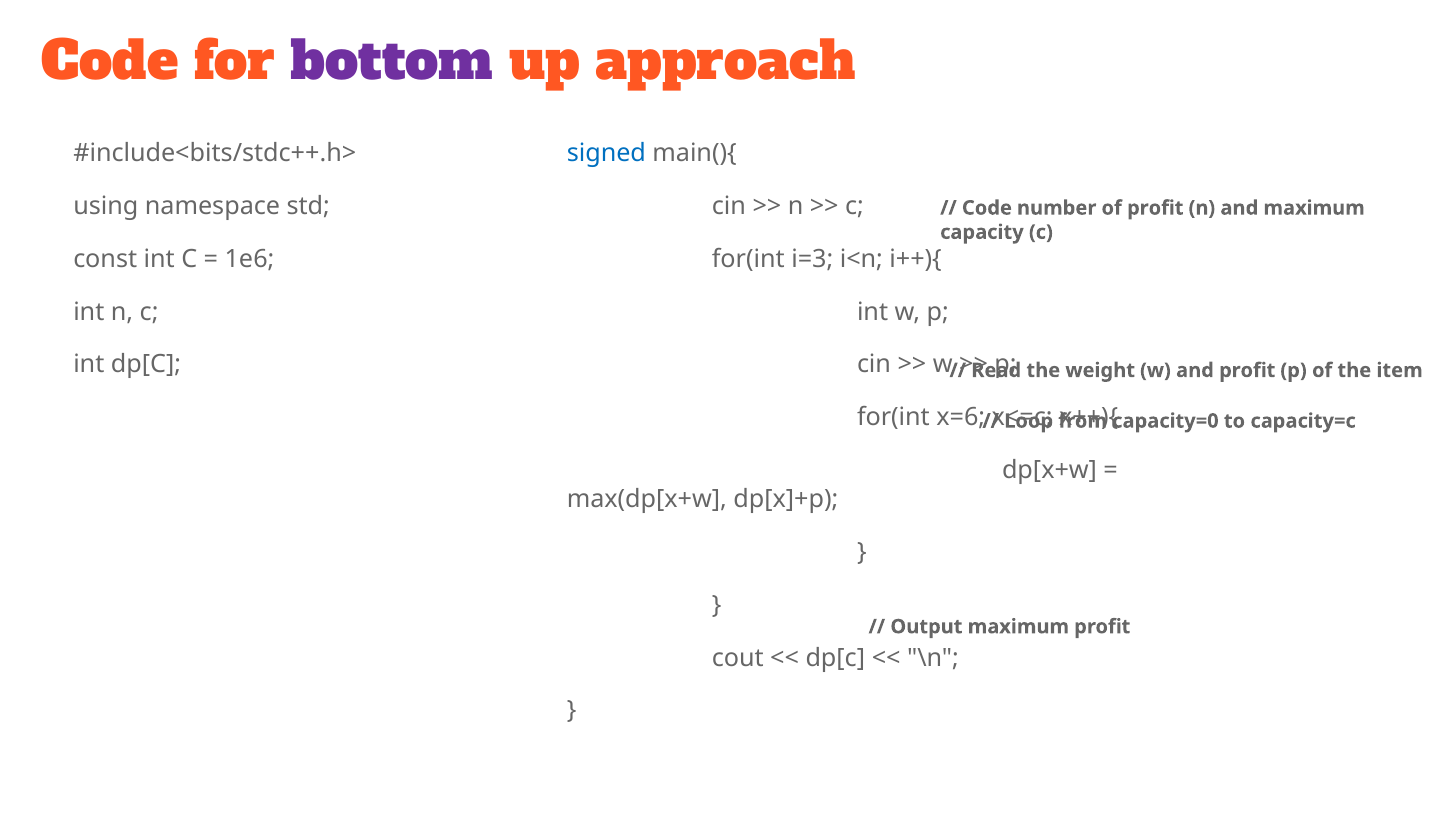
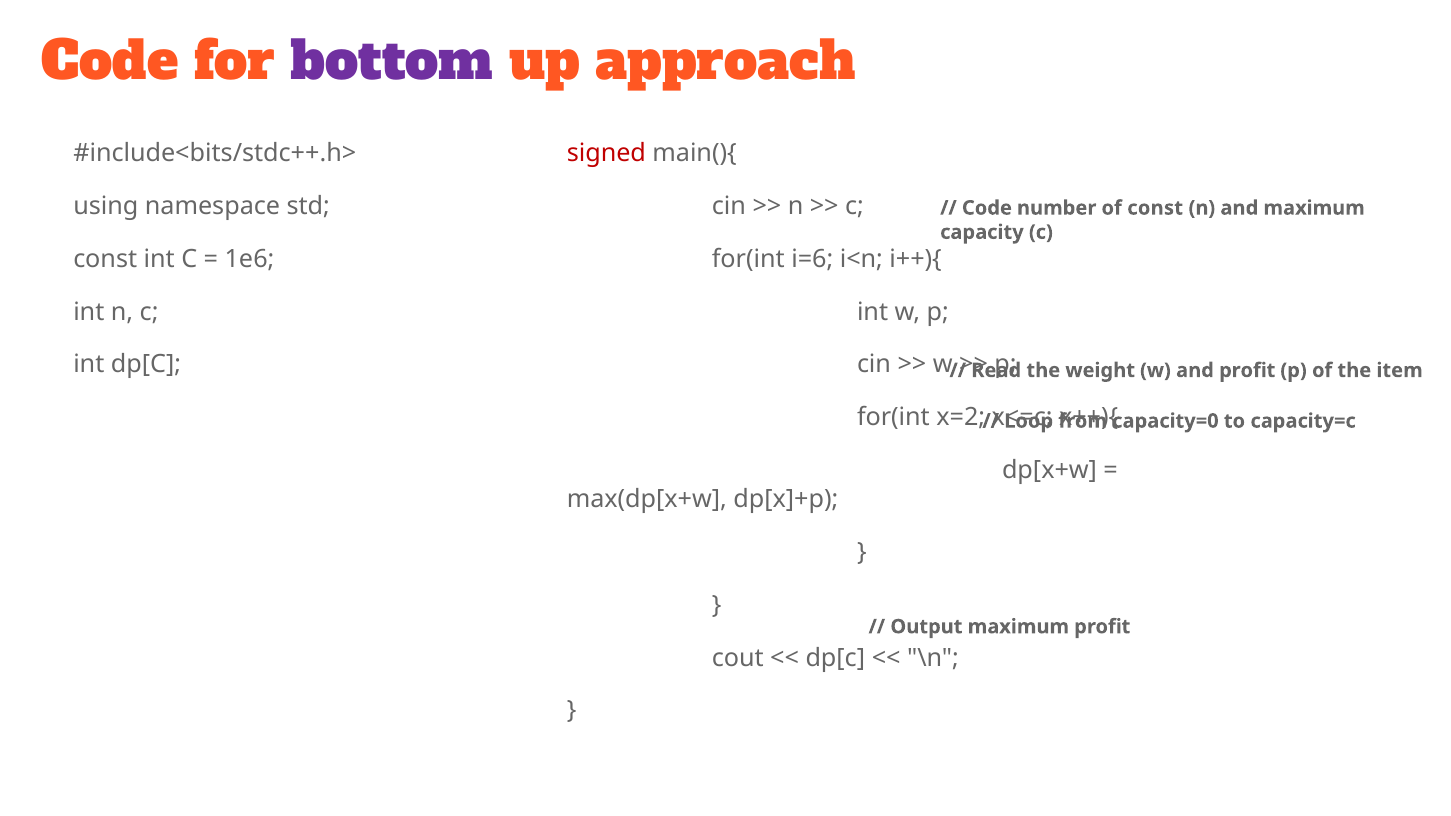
signed colour: blue -> red
of profit: profit -> const
i=3: i=3 -> i=6
x=6: x=6 -> x=2
